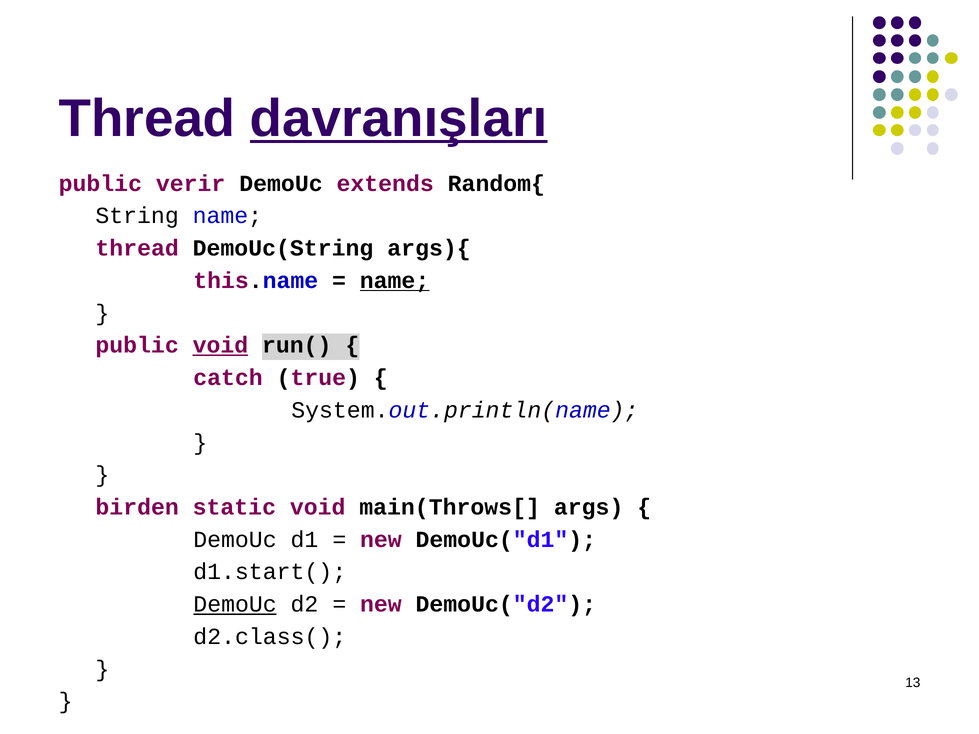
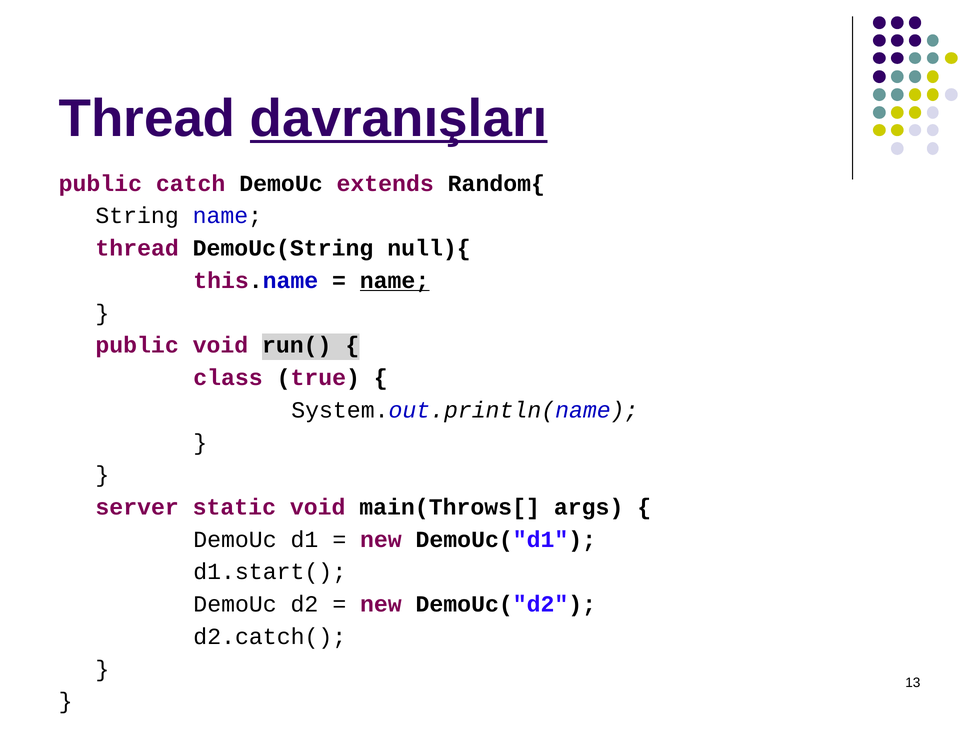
verir: verir -> catch
args){: args){ -> null){
void at (220, 345) underline: present -> none
catch: catch -> class
birden: birden -> server
DemoUc at (235, 604) underline: present -> none
d2.class(: d2.class( -> d2.catch(
